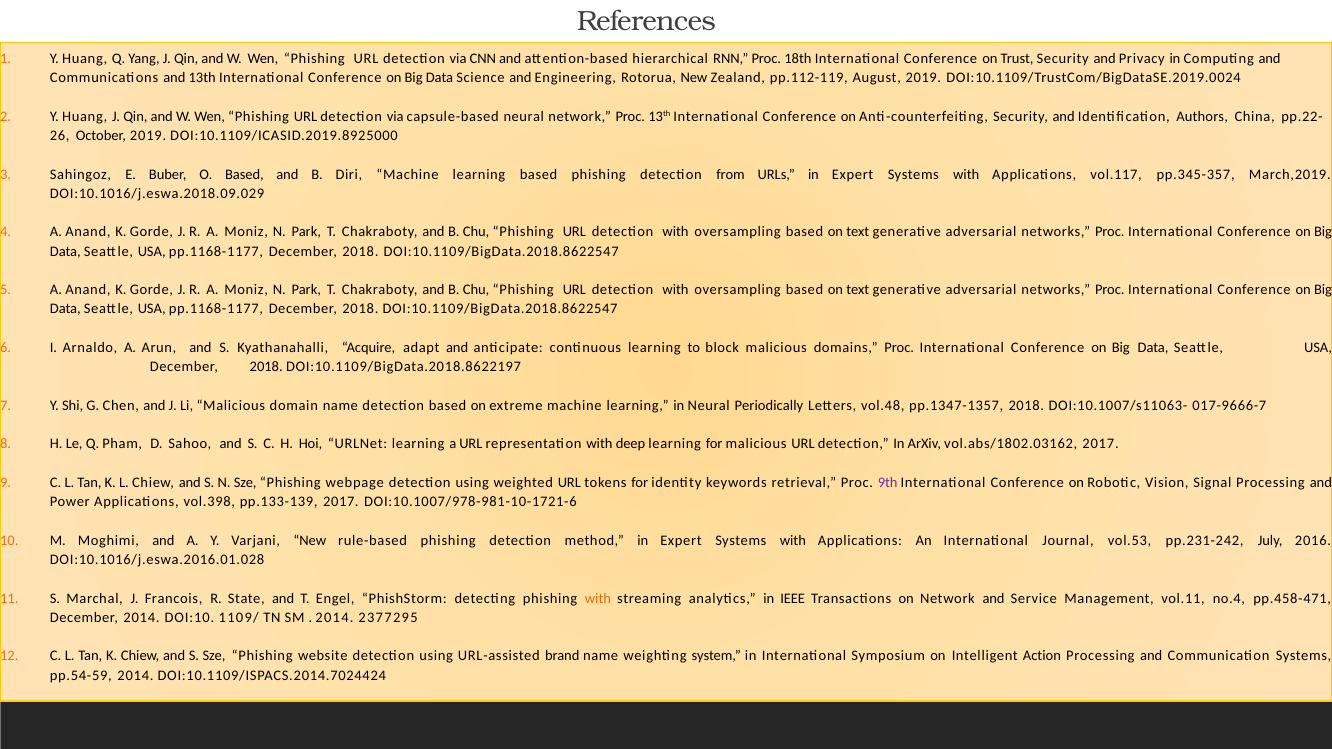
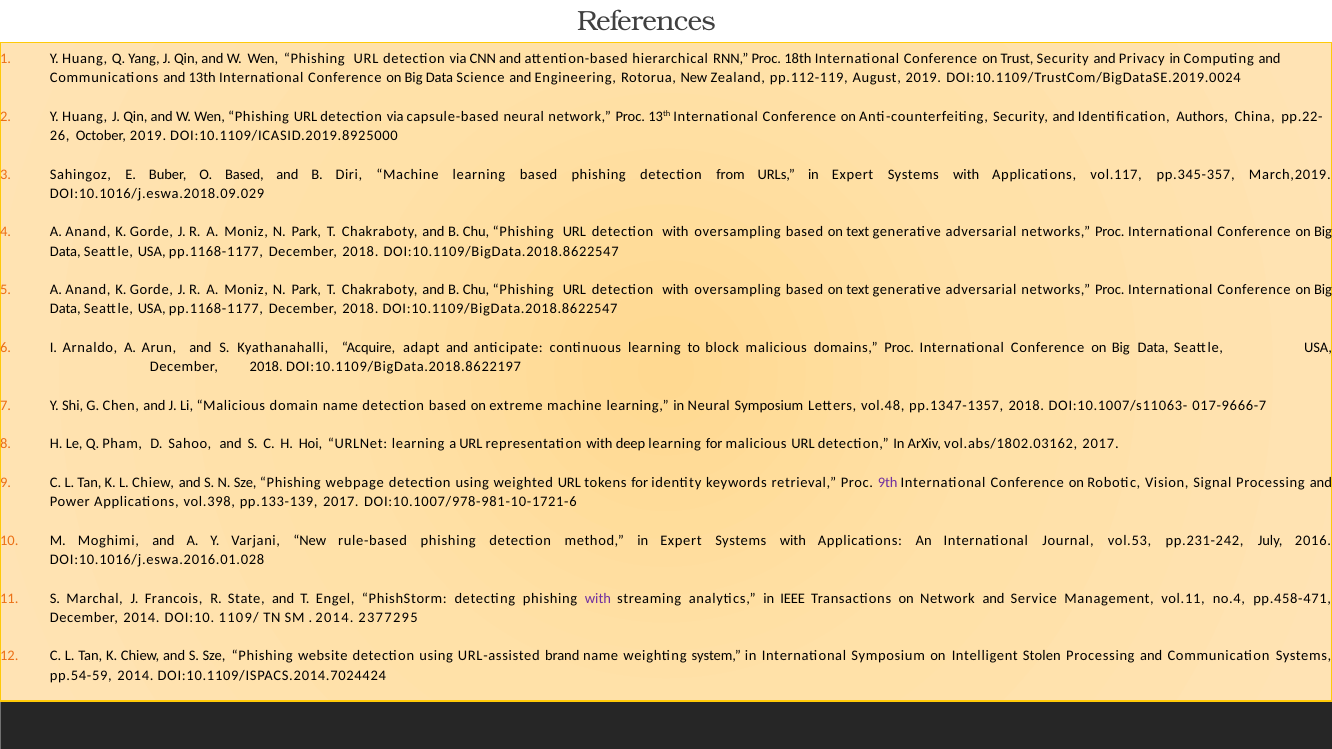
Neural Periodically: Periodically -> Symposium
with at (598, 599) colour: orange -> purple
Action: Action -> Stolen
